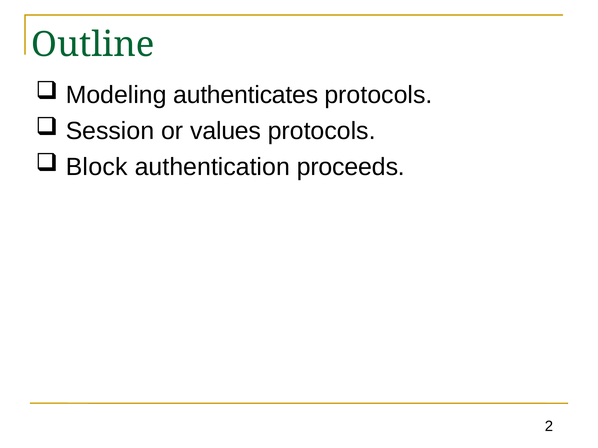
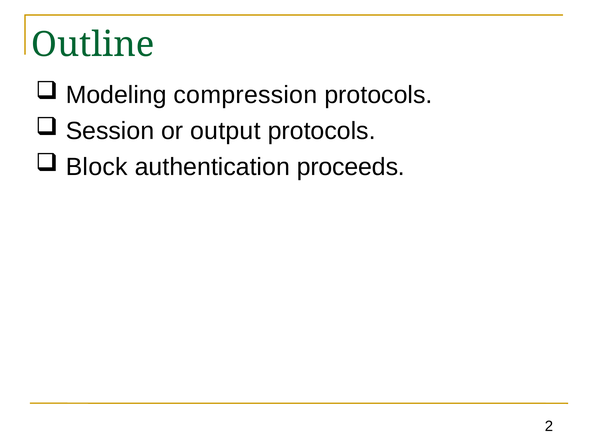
authenticates: authenticates -> compression
values: values -> output
